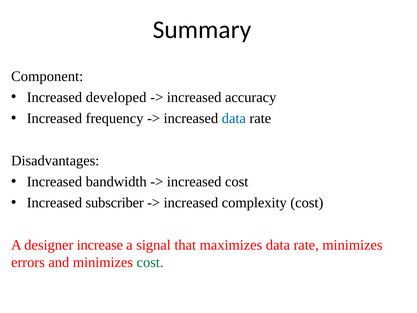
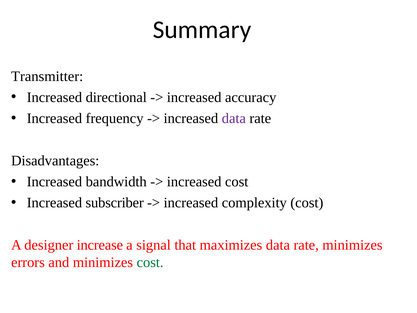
Component: Component -> Transmitter
developed: developed -> directional
data at (234, 118) colour: blue -> purple
